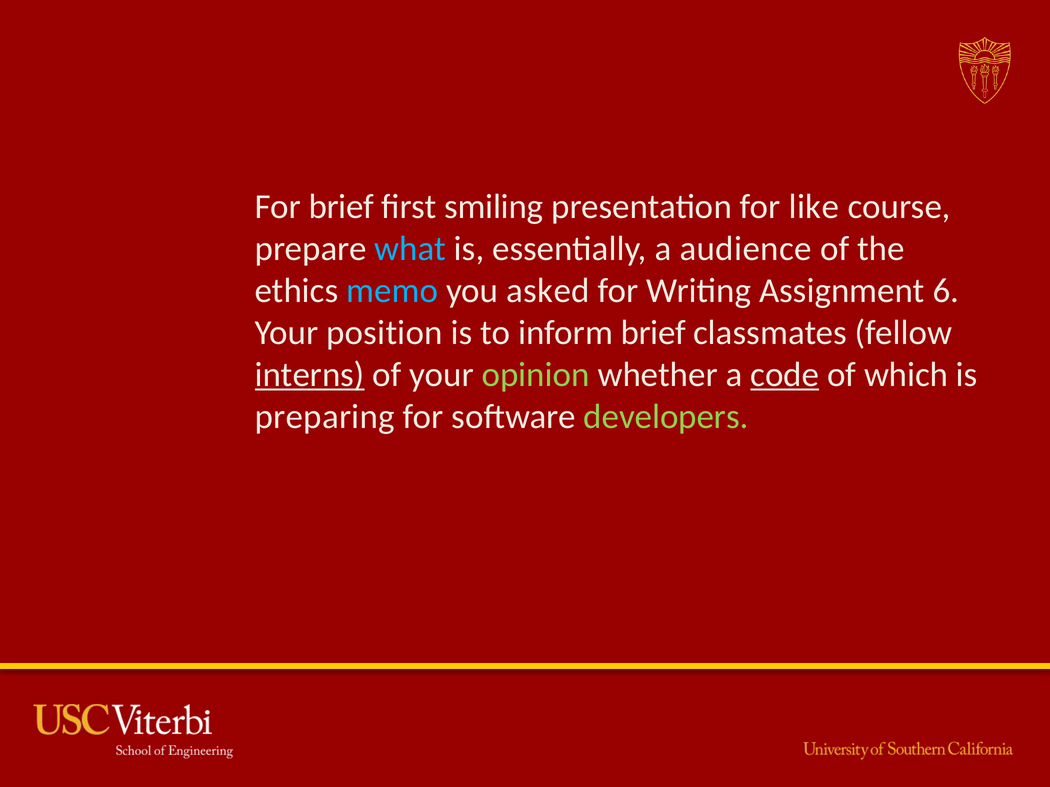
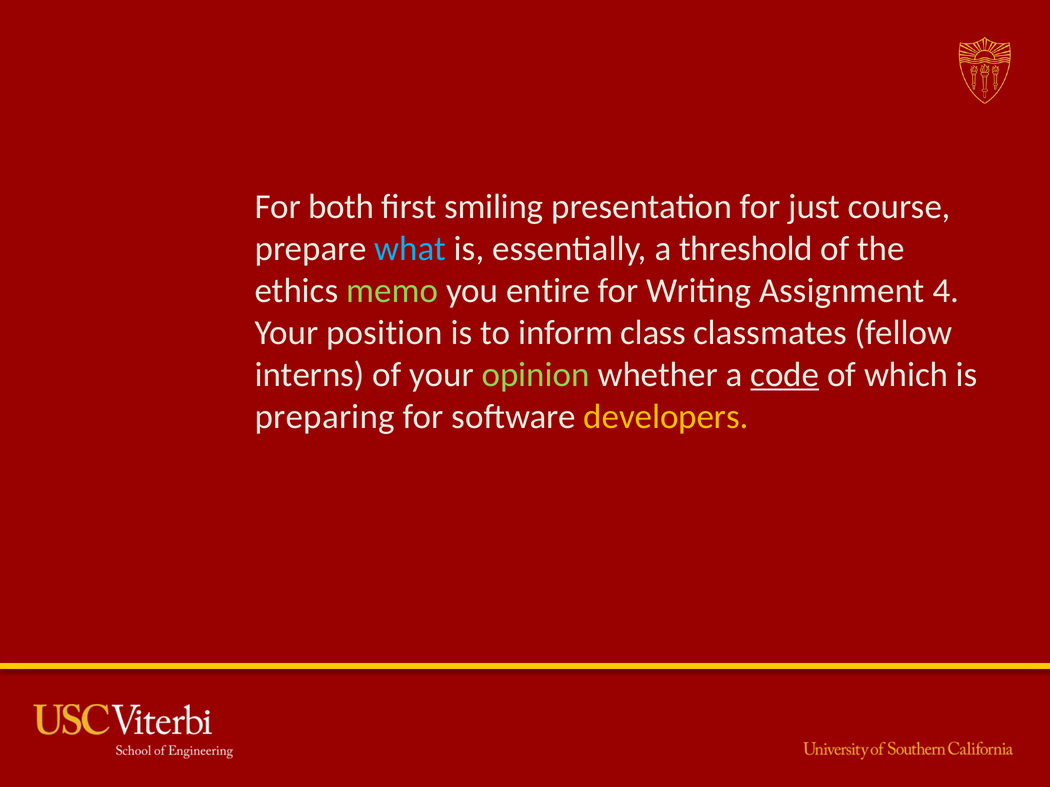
For brief: brief -> both
like: like -> just
audience: audience -> threshold
memo colour: light blue -> light green
asked: asked -> entire
6: 6 -> 4
inform brief: brief -> class
interns underline: present -> none
developers colour: light green -> yellow
